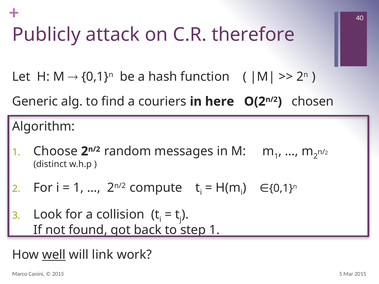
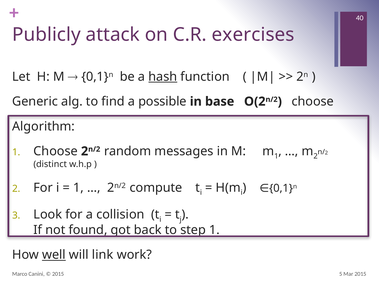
therefore: therefore -> exercises
hash underline: none -> present
couriers: couriers -> possible
here: here -> base
chosen at (313, 102): chosen -> choose
